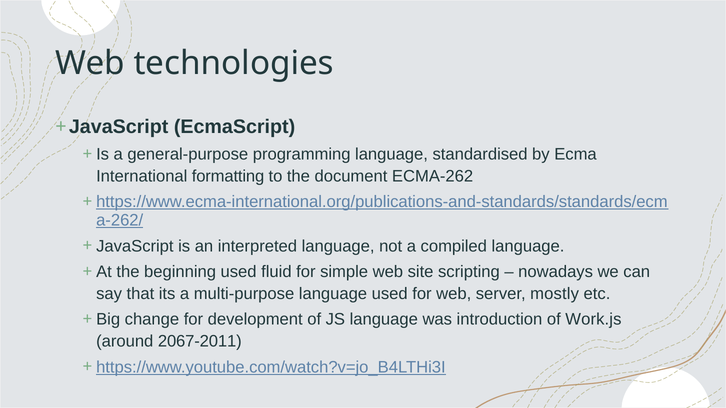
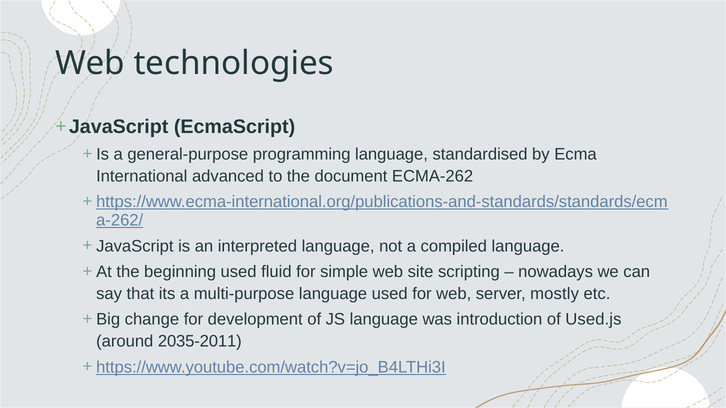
formatting: formatting -> advanced
Work.js: Work.js -> Used.js
2067-2011: 2067-2011 -> 2035-2011
